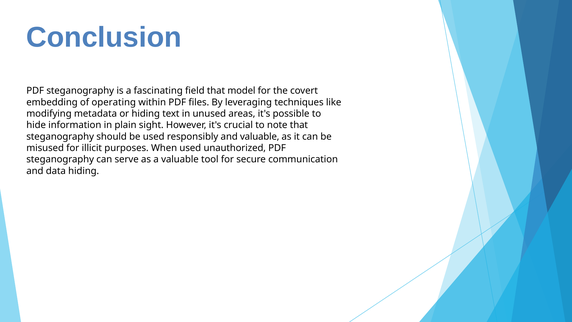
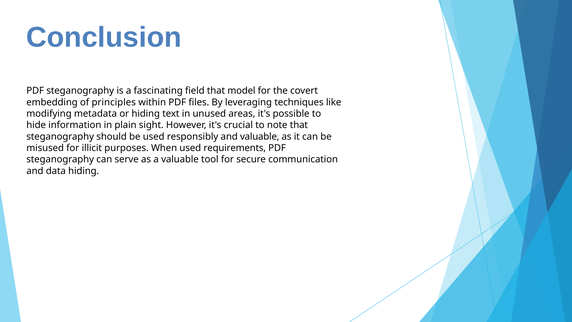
operating: operating -> principles
unauthorized: unauthorized -> requirements
